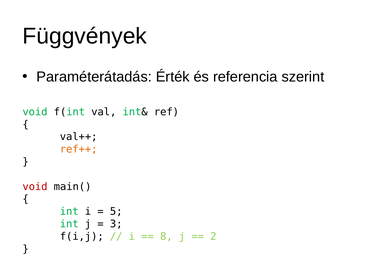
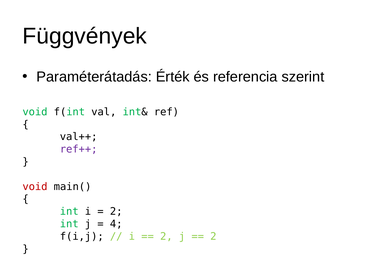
ref++ colour: orange -> purple
5 at (116, 212): 5 -> 2
3: 3 -> 4
8 at (166, 237): 8 -> 2
